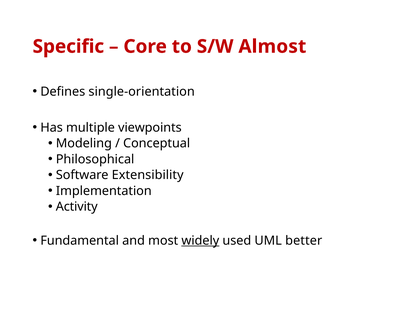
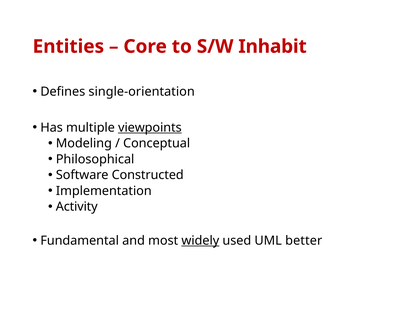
Specific: Specific -> Entities
Almost: Almost -> Inhabit
viewpoints underline: none -> present
Extensibility: Extensibility -> Constructed
